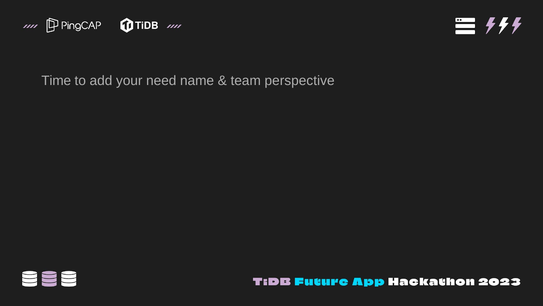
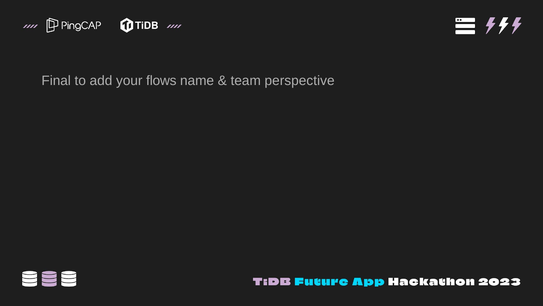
Time: Time -> Final
need: need -> flows
